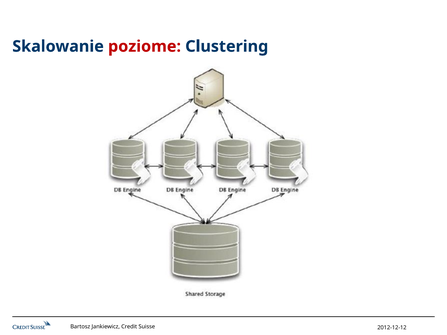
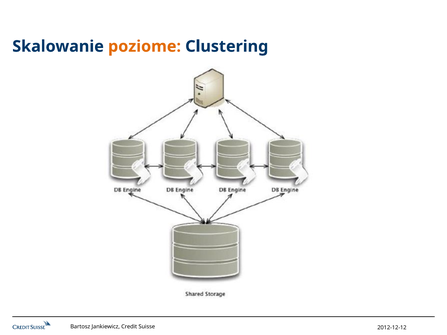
poziome colour: red -> orange
